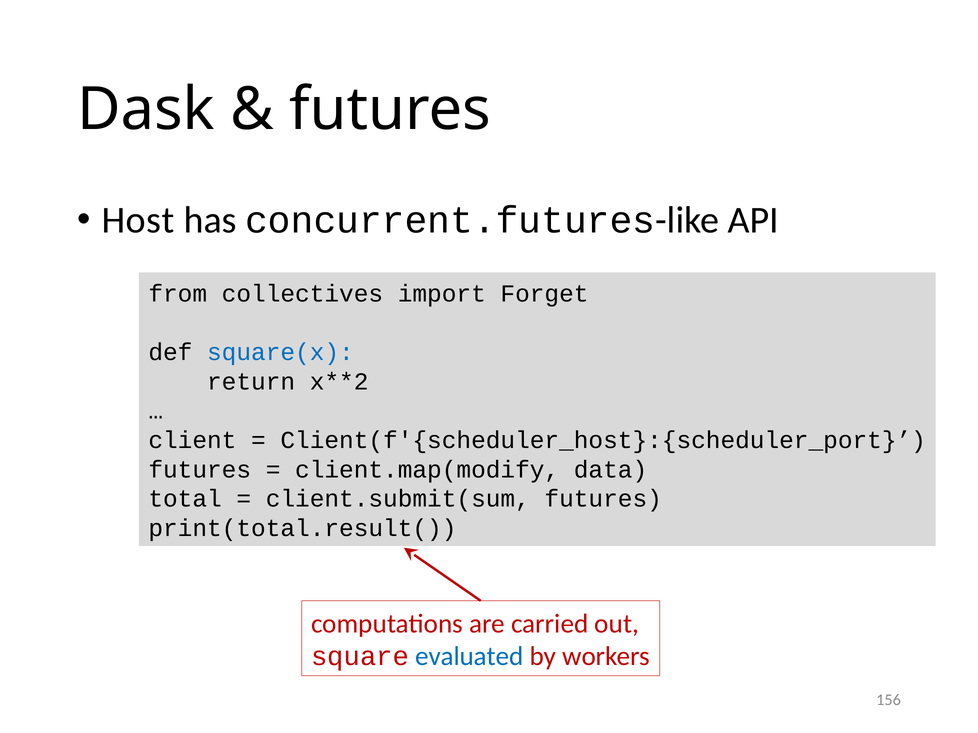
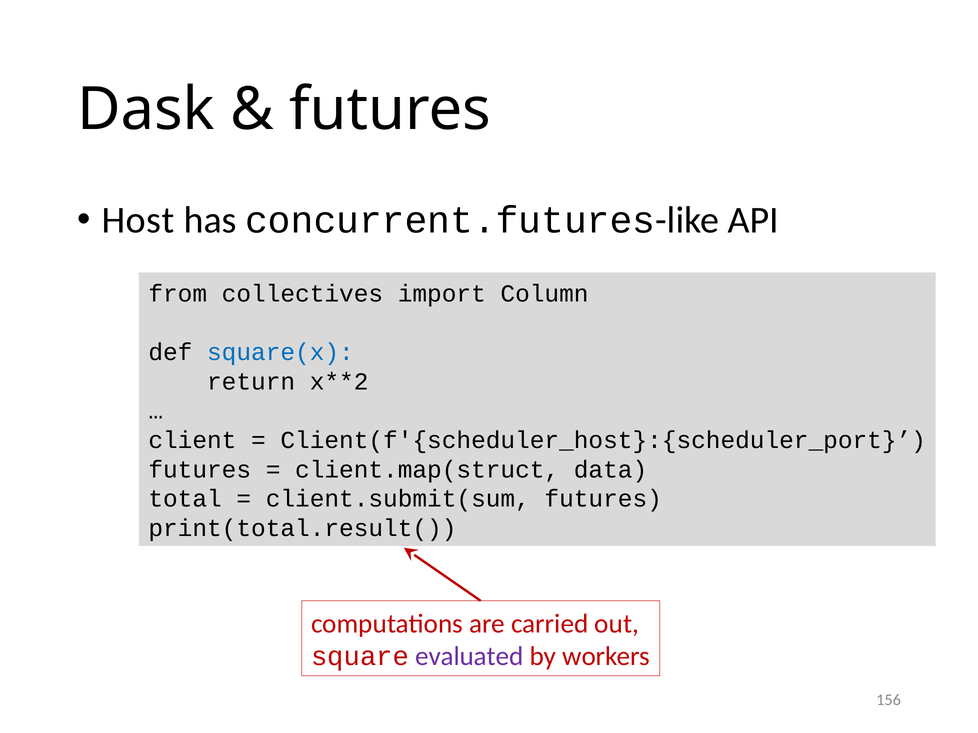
Forget: Forget -> Column
client.map(modify: client.map(modify -> client.map(struct
evaluated colour: blue -> purple
